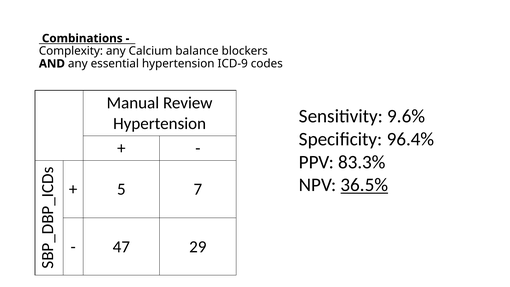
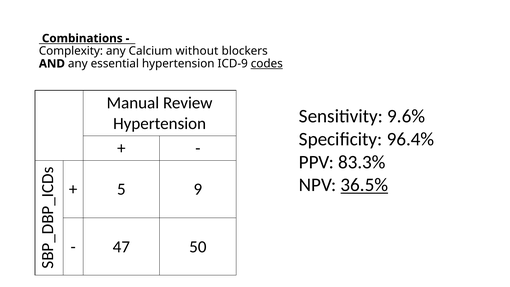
balance: balance -> without
codes underline: none -> present
7: 7 -> 9
29: 29 -> 50
